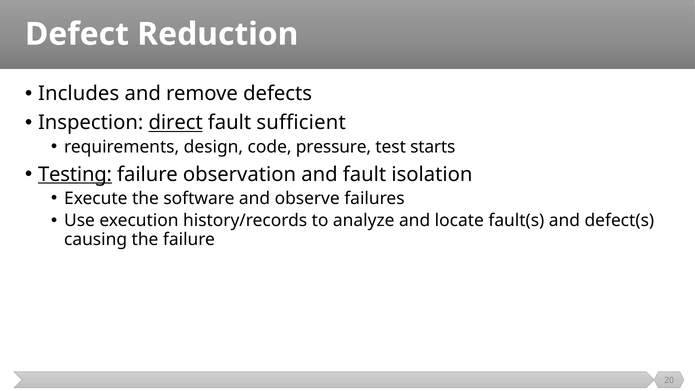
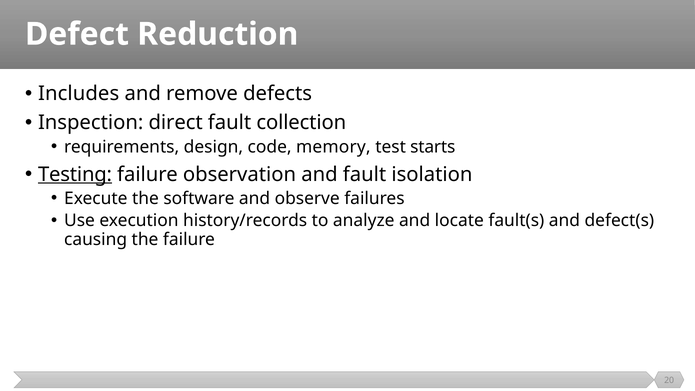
direct underline: present -> none
sufficient: sufficient -> collection
pressure: pressure -> memory
